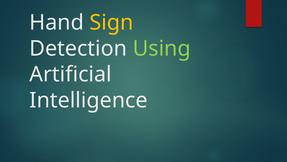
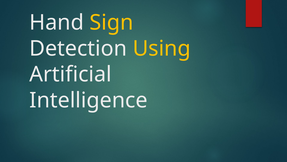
Using colour: light green -> yellow
